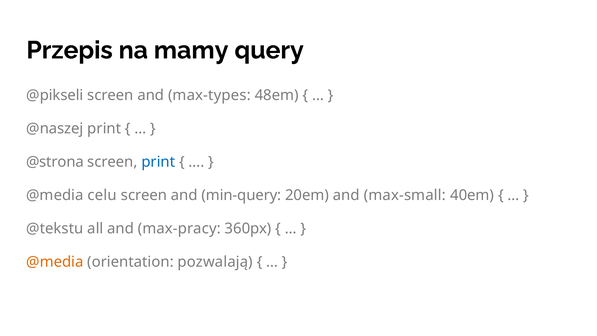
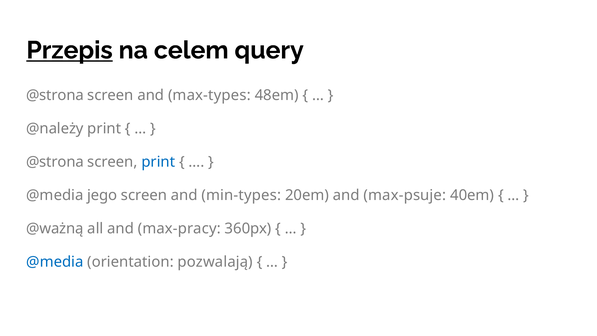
Przepis underline: none -> present
mamy: mamy -> celem
@pikseli at (55, 95): @pikseli -> @strona
@naszej: @naszej -> @należy
celu: celu -> jego
min-query: min-query -> min-types
max-small: max-small -> max-psuje
@tekstu: @tekstu -> @ważną
@media at (55, 262) colour: orange -> blue
